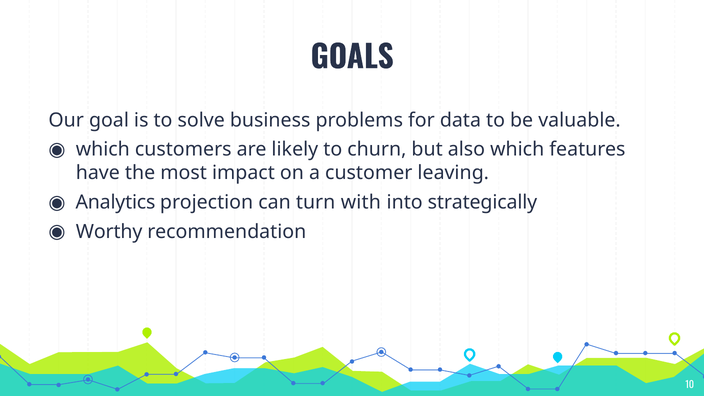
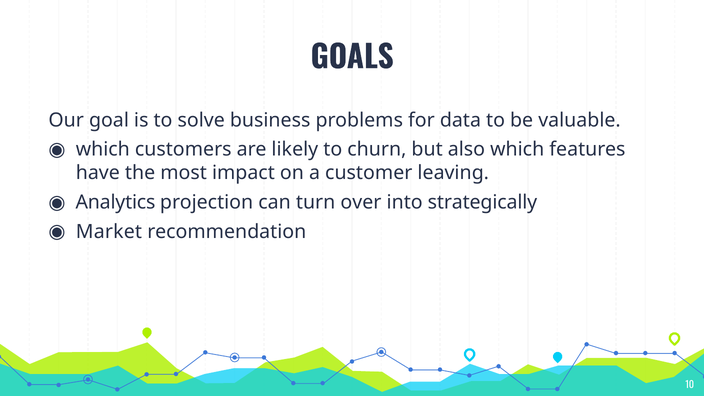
with: with -> over
Worthy: Worthy -> Market
